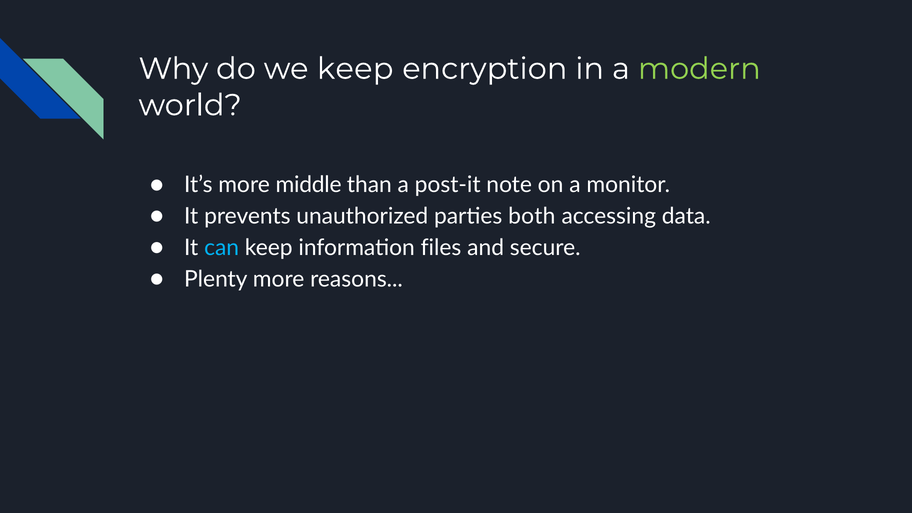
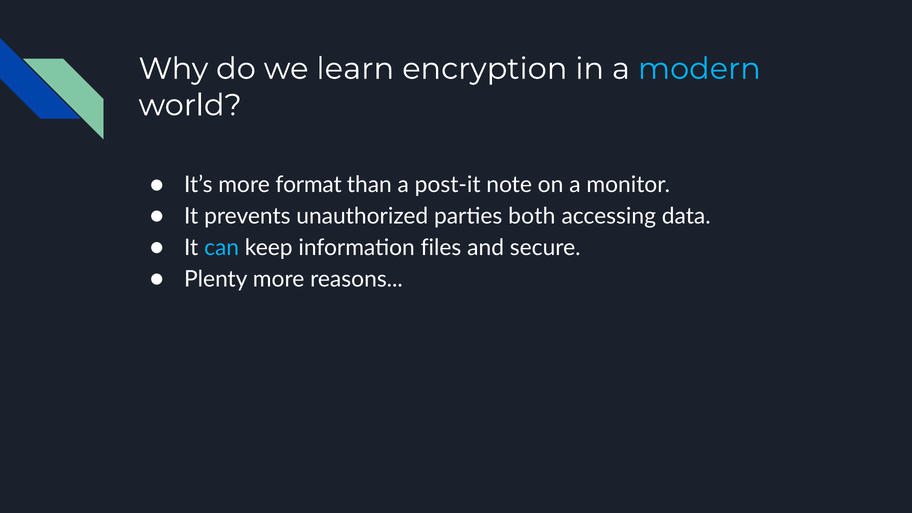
we keep: keep -> learn
modern colour: light green -> light blue
middle: middle -> format
